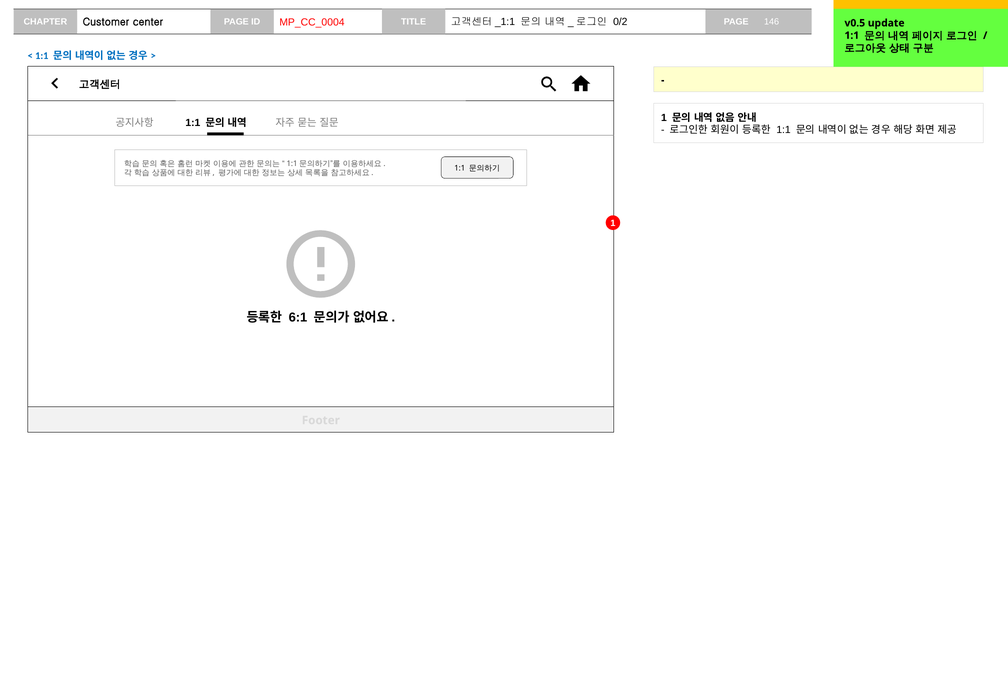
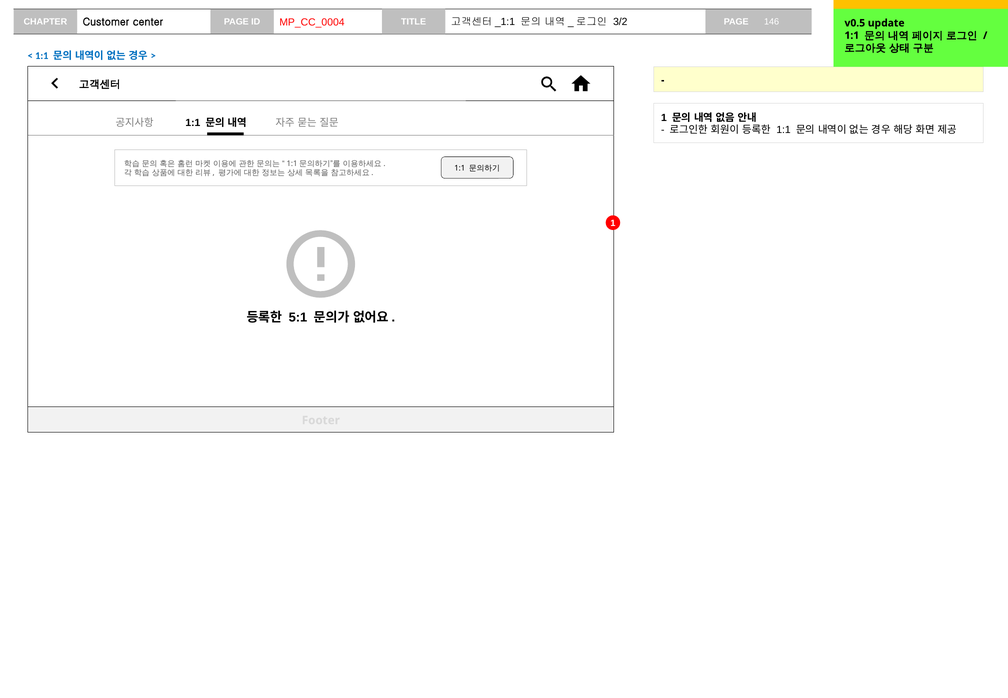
0/2: 0/2 -> 3/2
6:1: 6:1 -> 5:1
